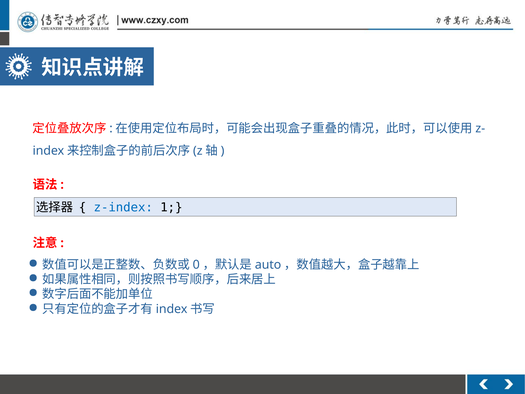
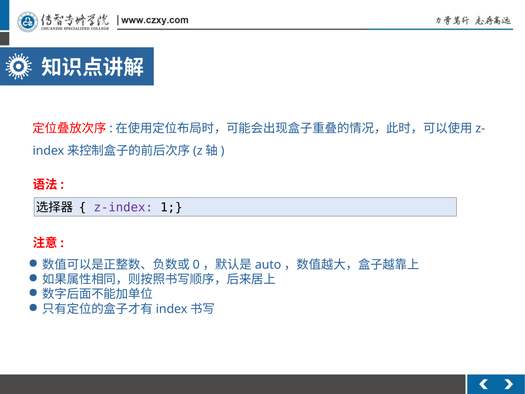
z-index colour: blue -> purple
